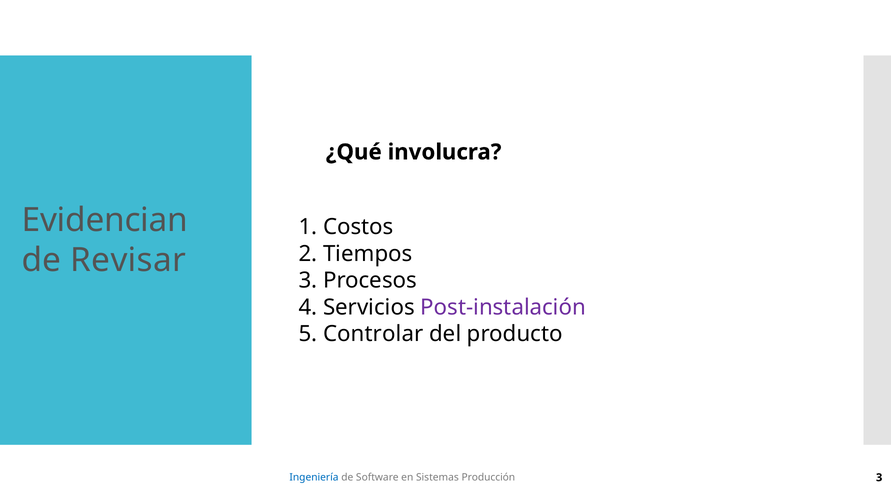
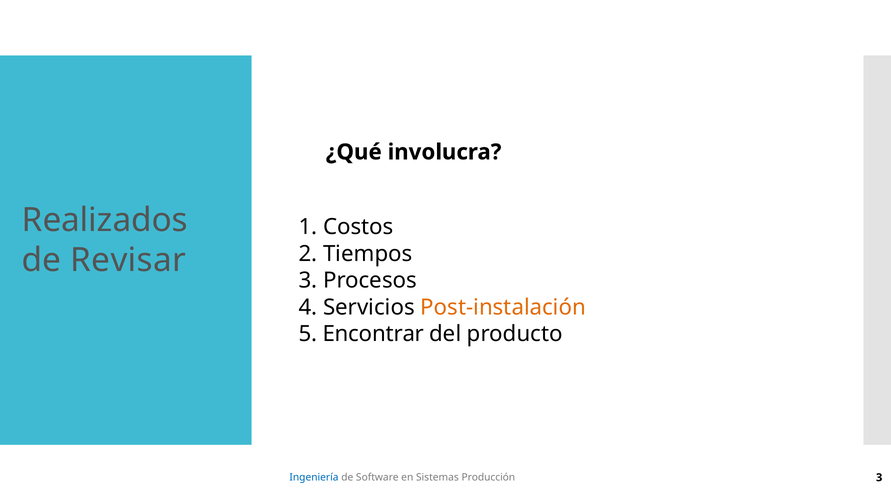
Evidencian: Evidencian -> Realizados
Post-instalación colour: purple -> orange
Controlar: Controlar -> Encontrar
